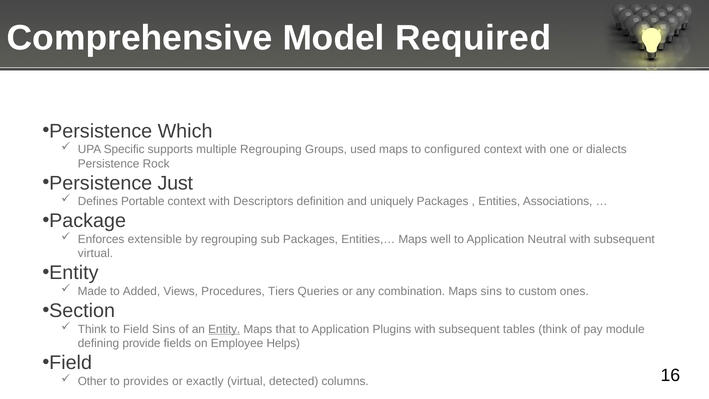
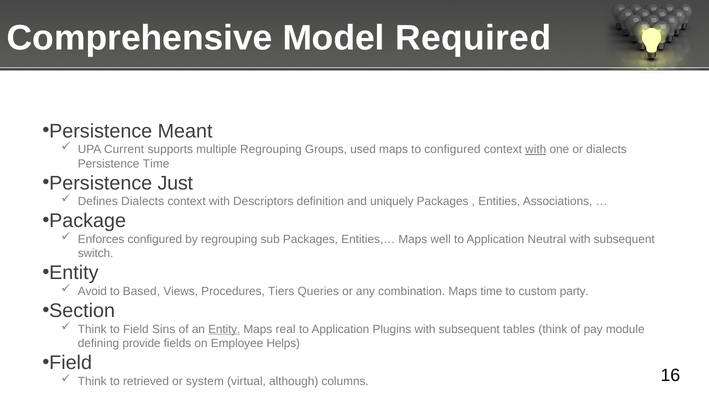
Which: Which -> Meant
Specific: Specific -> Current
with at (536, 149) underline: none -> present
Persistence Rock: Rock -> Time
Defines Portable: Portable -> Dialects
Enforces extensible: extensible -> configured
virtual at (95, 253): virtual -> switch
Made: Made -> Avoid
Added: Added -> Based
Maps sins: sins -> time
ones: ones -> party
that: that -> real
Other at (92, 381): Other -> Think
provides: provides -> retrieved
exactly: exactly -> system
detected: detected -> although
